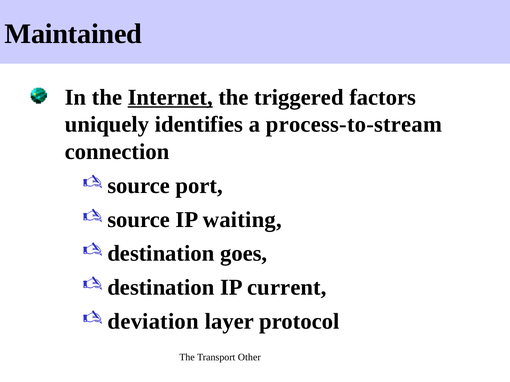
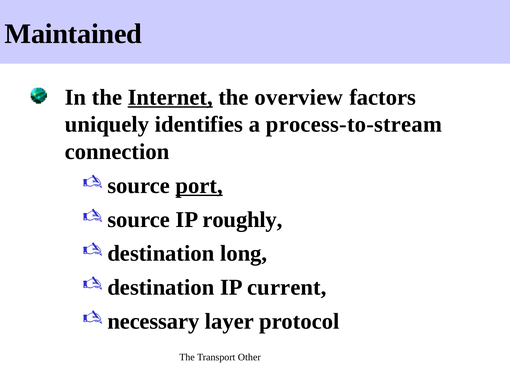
triggered: triggered -> overview
port underline: none -> present
waiting: waiting -> roughly
goes: goes -> long
deviation: deviation -> necessary
